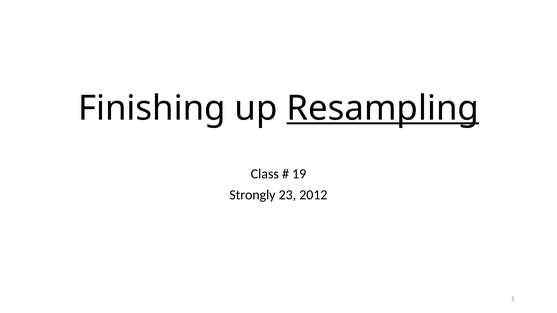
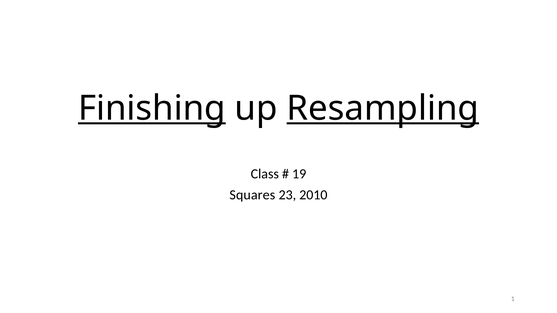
Finishing underline: none -> present
Strongly: Strongly -> Squares
2012: 2012 -> 2010
